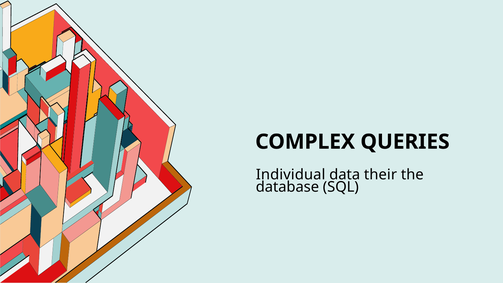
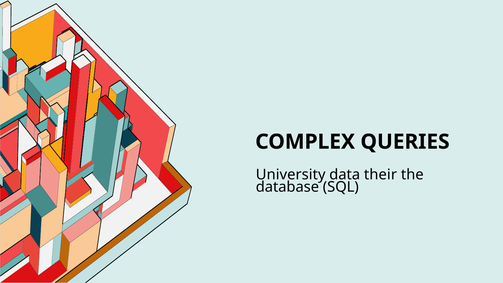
Individual: Individual -> University
